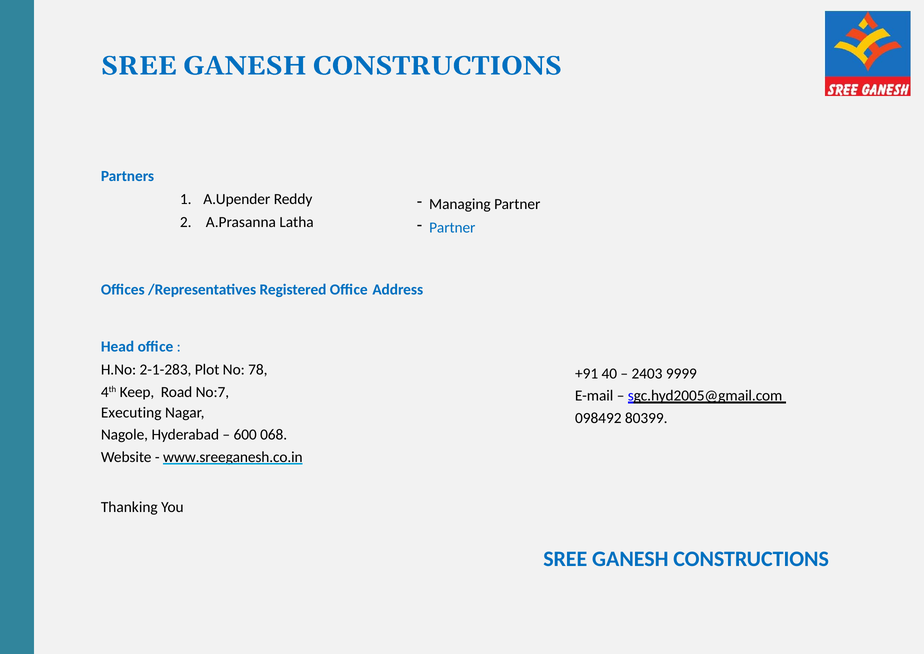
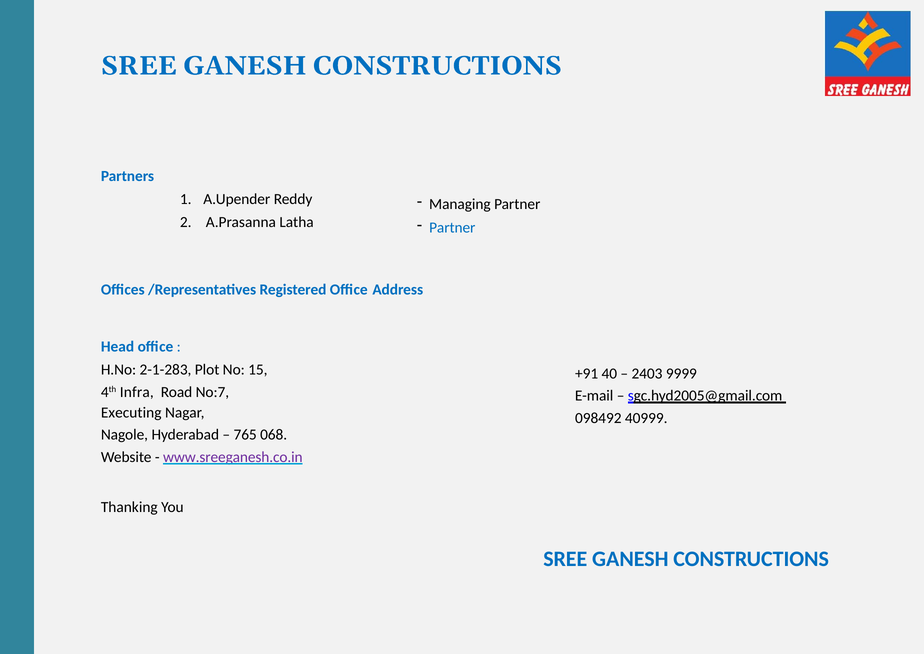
78: 78 -> 15
Keep: Keep -> Infra
80399: 80399 -> 40999
600: 600 -> 765
www.sreeganesh.co.in colour: black -> purple
